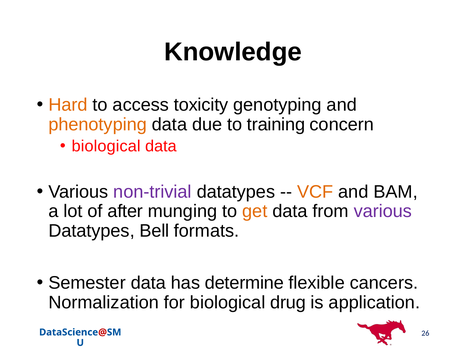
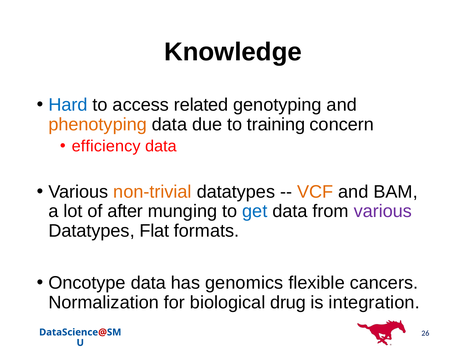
Hard colour: orange -> blue
toxicity: toxicity -> related
biological at (106, 146): biological -> efficiency
non-trivial colour: purple -> orange
get colour: orange -> blue
Bell: Bell -> Flat
Semester: Semester -> Oncotype
determine: determine -> genomics
application: application -> integration
